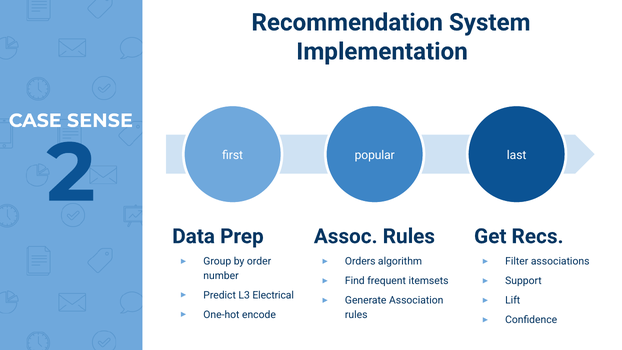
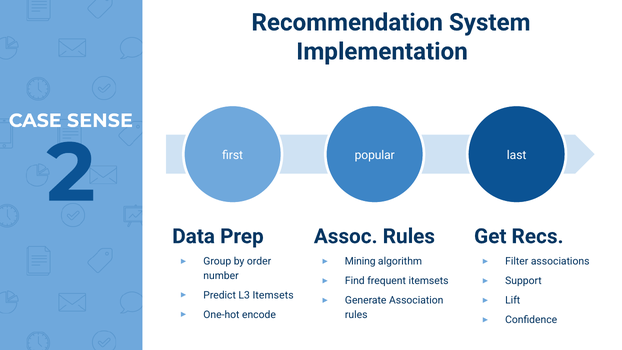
Orders: Orders -> Mining
L3 Electrical: Electrical -> Itemsets
